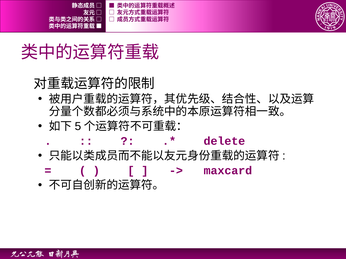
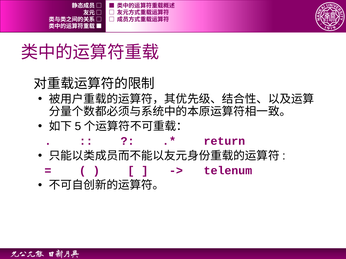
delete: delete -> return
maxcard: maxcard -> telenum
